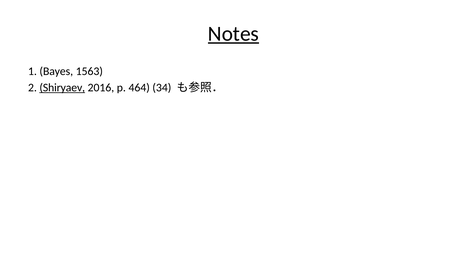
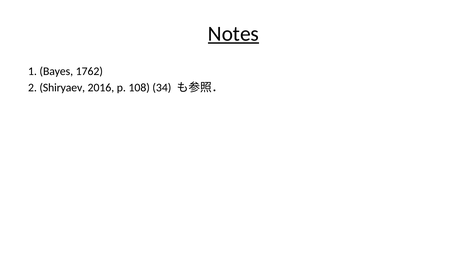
1563: 1563 -> 1762
Shiryaev underline: present -> none
464: 464 -> 108
